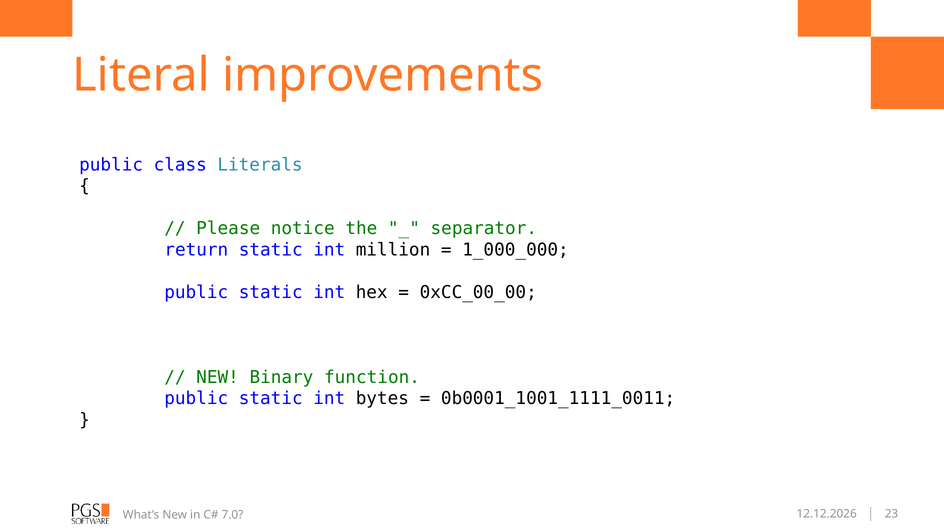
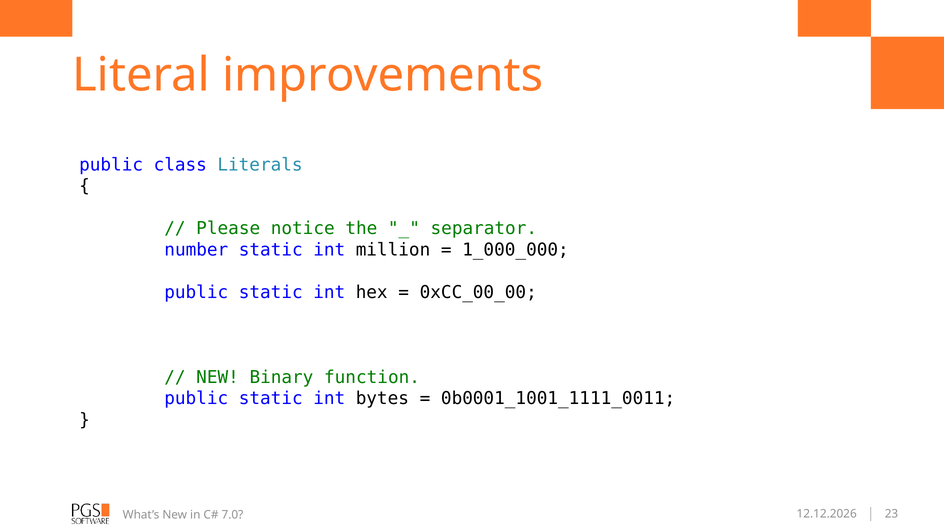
return: return -> number
